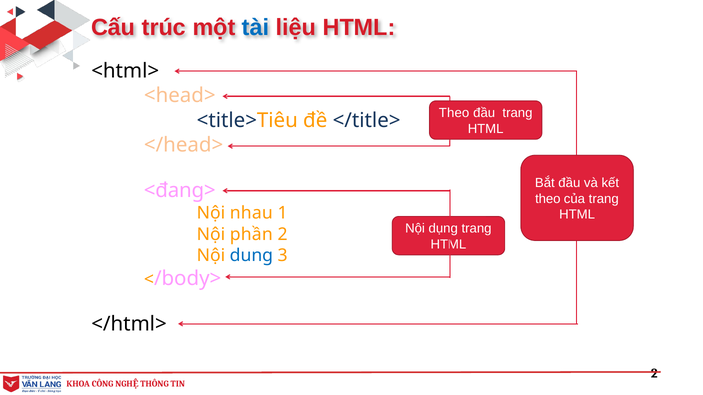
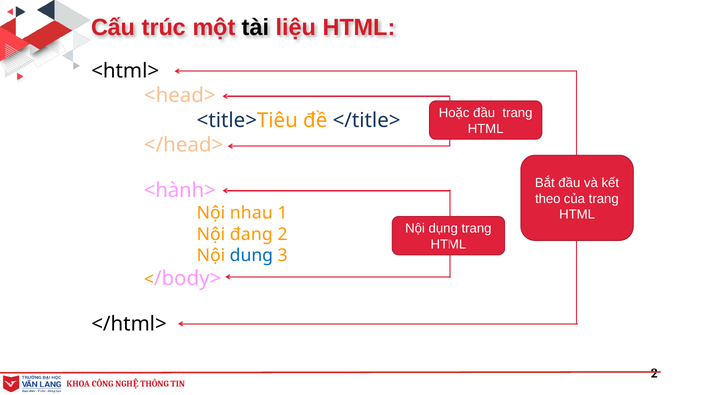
tài colour: blue -> black
Theo at (454, 113): Theo -> Hoặc
<đang>: <đang> -> <hành>
phần: phần -> đang
